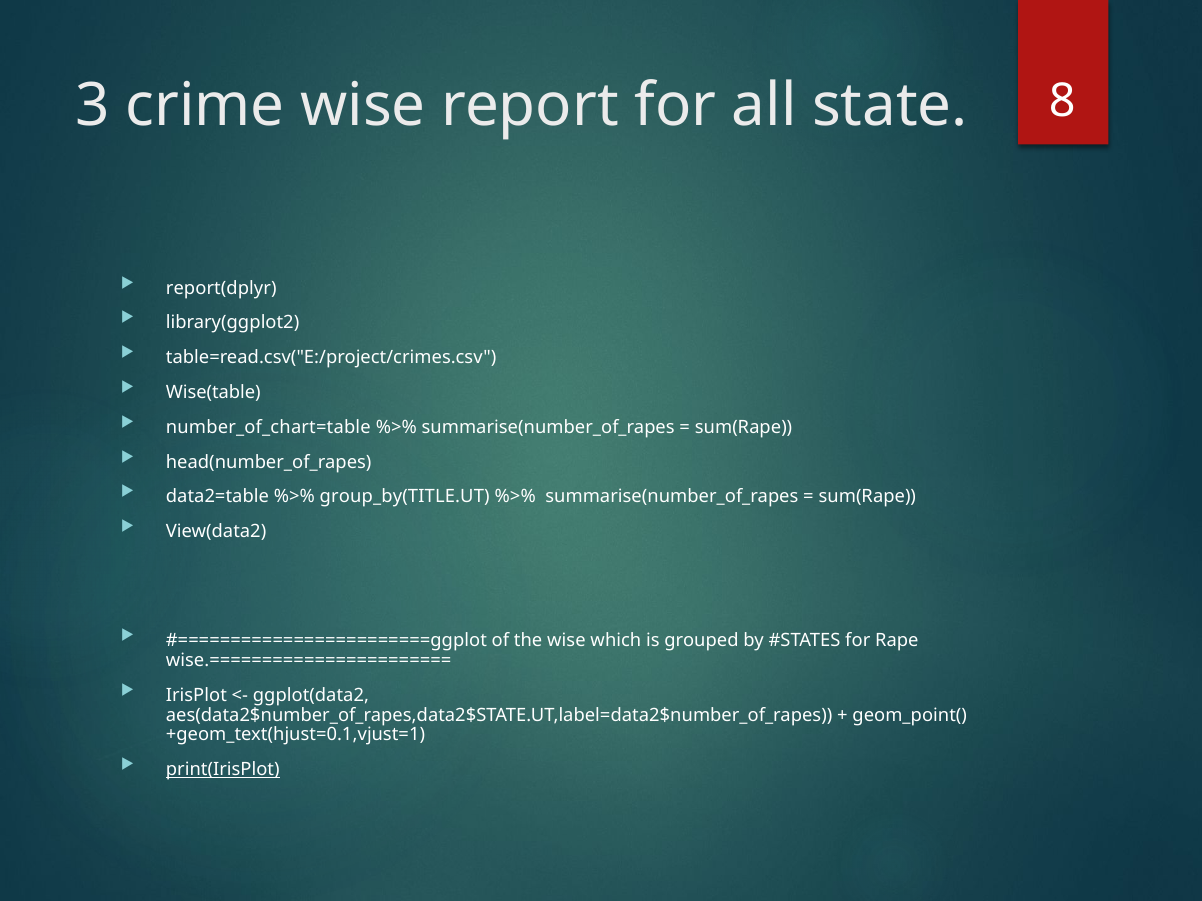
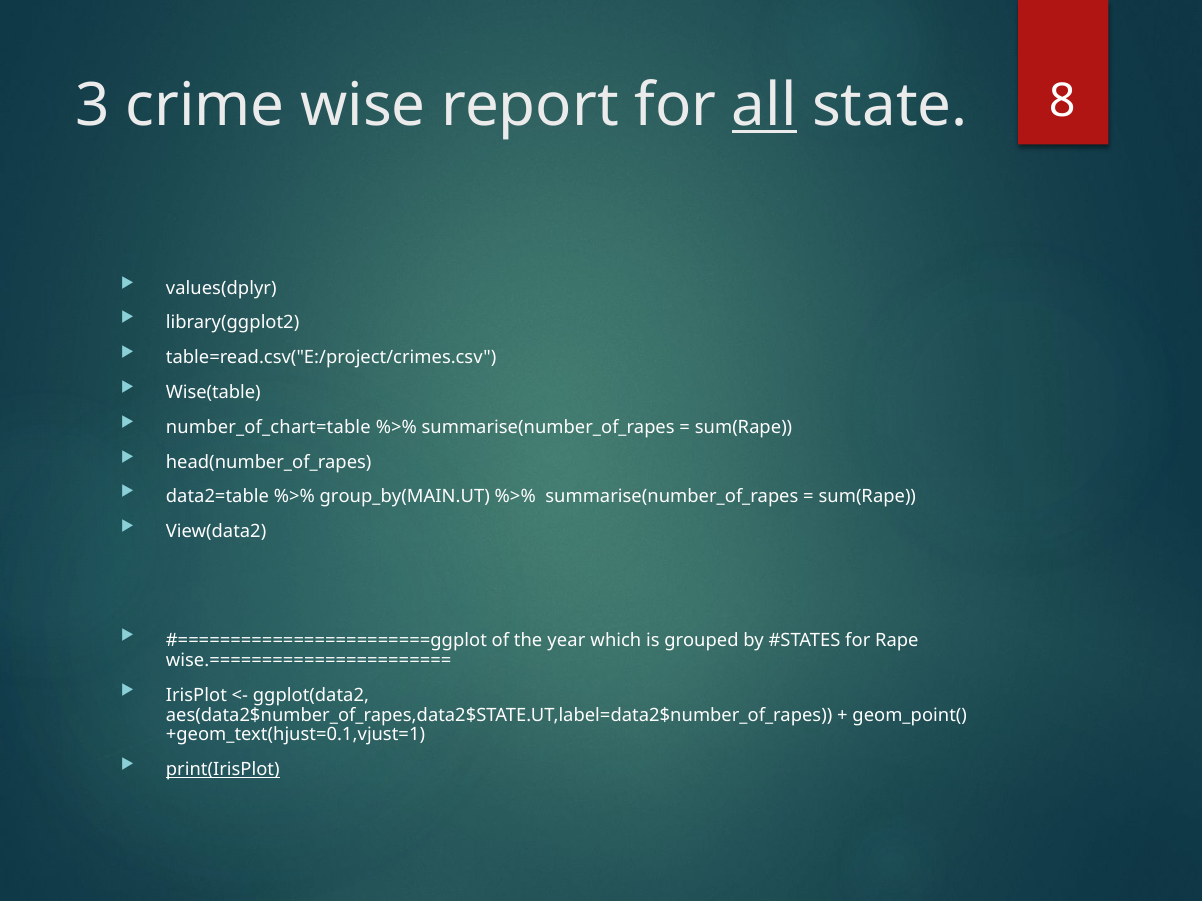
all underline: none -> present
report(dplyr: report(dplyr -> values(dplyr
group_by(TITLE.UT: group_by(TITLE.UT -> group_by(MAIN.UT
the wise: wise -> year
